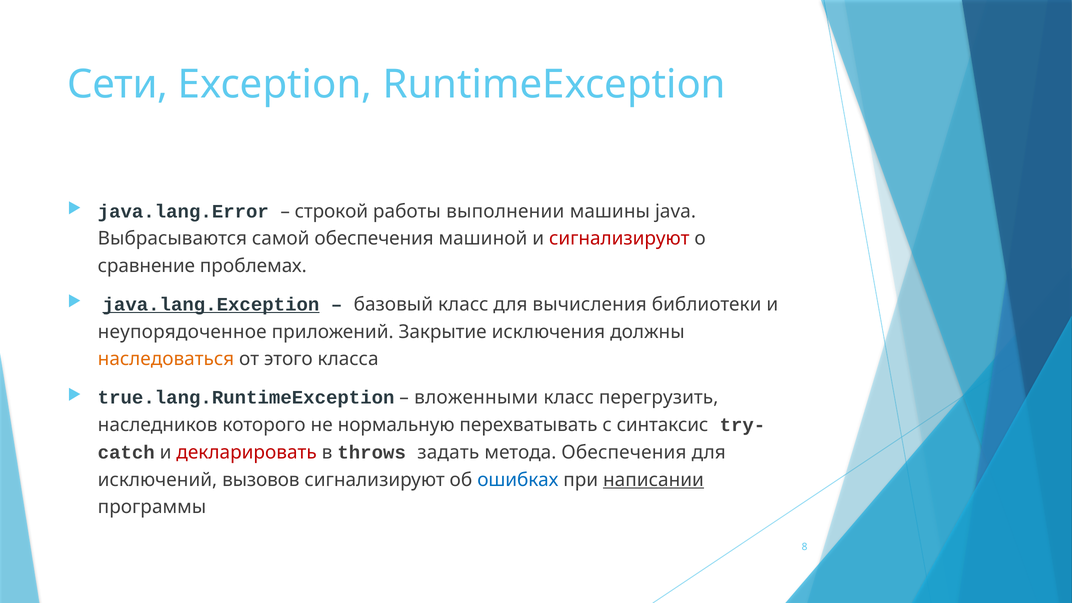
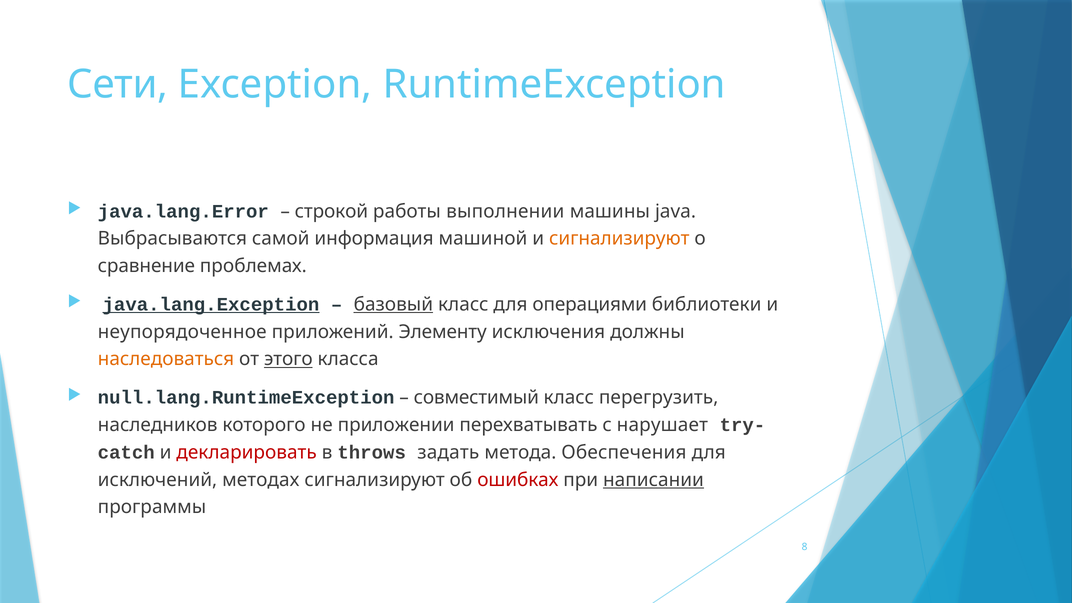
самой обеспечения: обеспечения -> информация
сигнализируют at (619, 239) colour: red -> orange
базовый underline: none -> present
вычисления: вычисления -> операциями
Закрытие: Закрытие -> Элементу
этого underline: none -> present
true.lang.RuntimeException: true.lang.RuntimeException -> null.lang.RuntimeException
вложенными: вложенными -> совместимый
нормальную: нормальную -> приложении
синтаксис: синтаксис -> нарушает
вызовов: вызовов -> методах
ошибках colour: blue -> red
